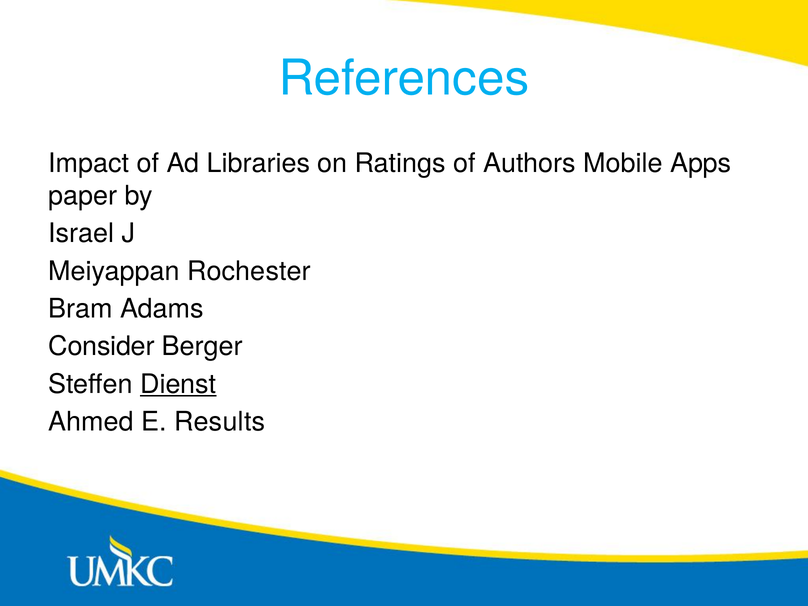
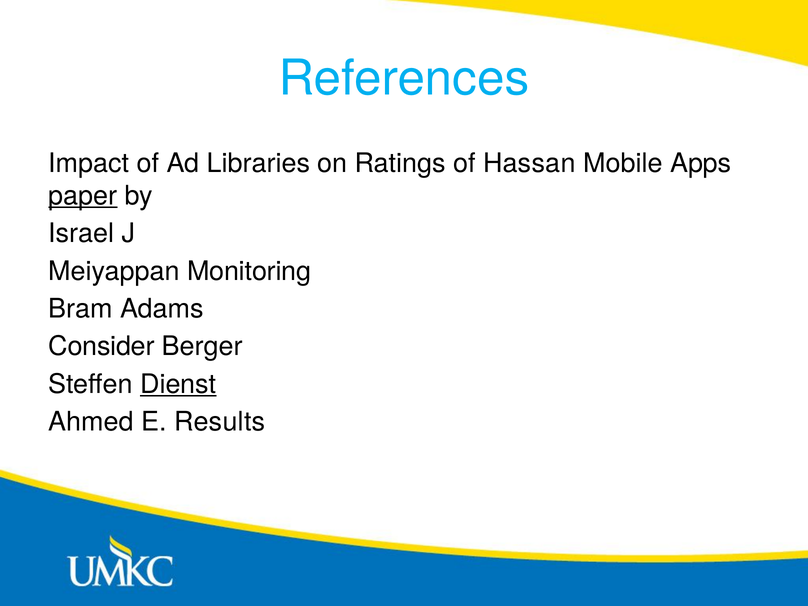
Authors: Authors -> Hassan
paper underline: none -> present
Rochester: Rochester -> Monitoring
